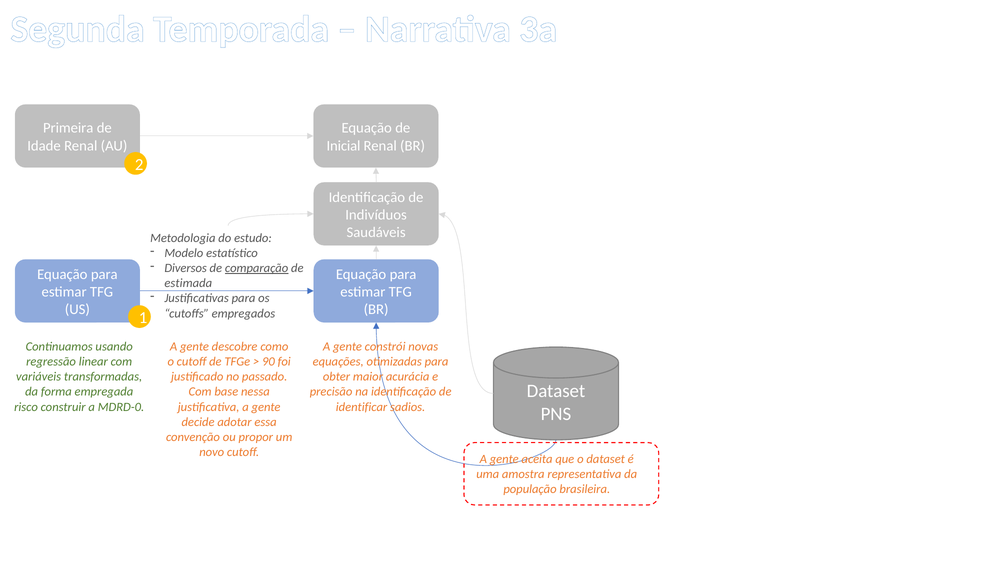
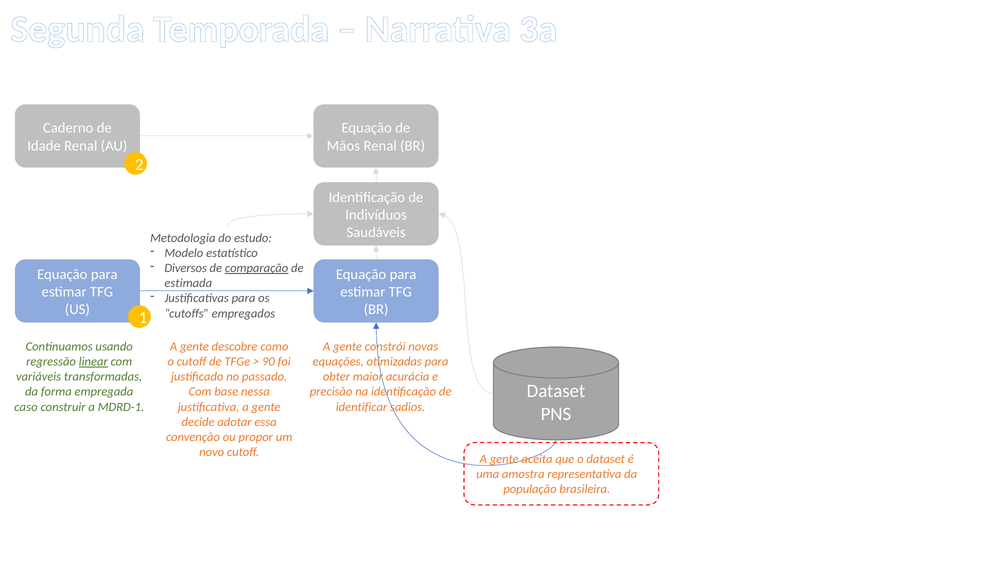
Primeira: Primeira -> Caderno
Inicial: Inicial -> Mãos
linear underline: none -> present
risco: risco -> caso
MDRD-0: MDRD-0 -> MDRD-1
